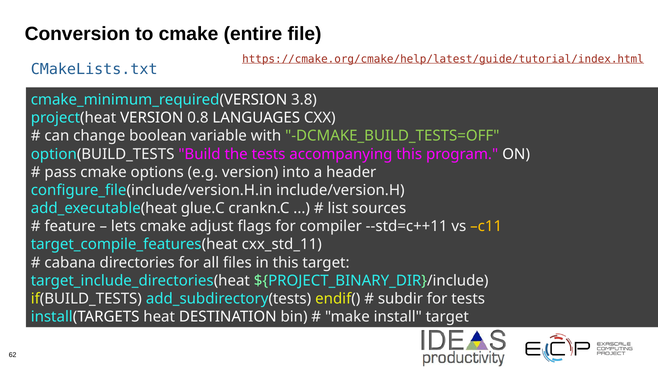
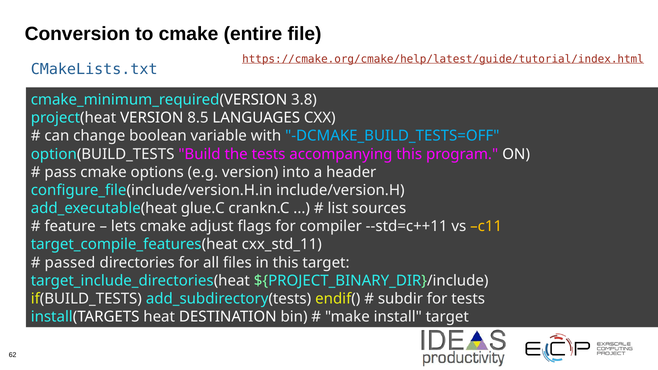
0.8: 0.8 -> 8.5
DCMAKE_BUILD_TESTS=OFF colour: light green -> light blue
cabana: cabana -> passed
